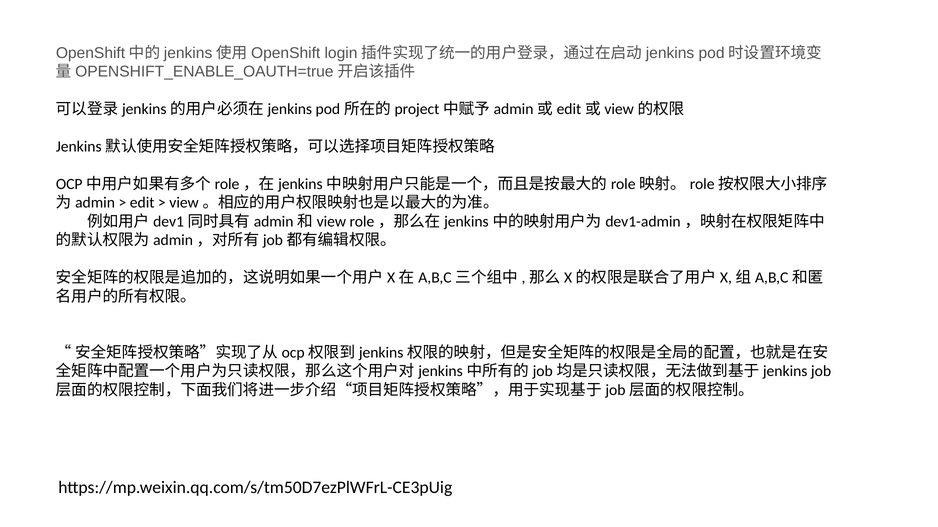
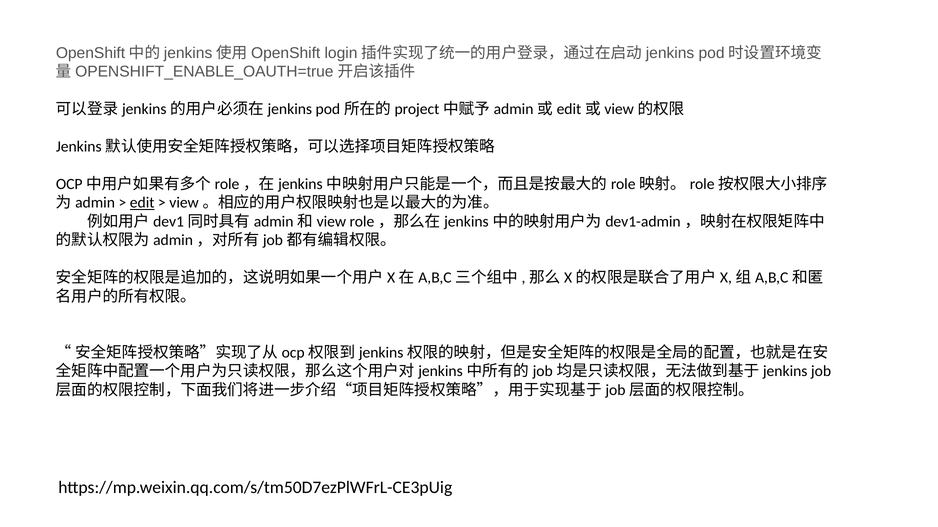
edit underline: none -> present
